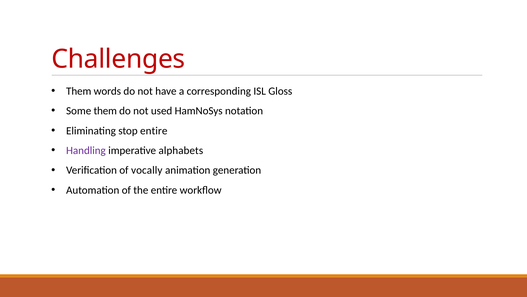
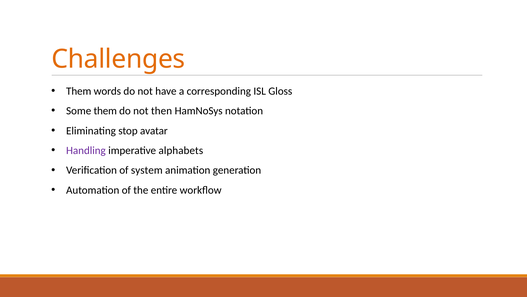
Challenges colour: red -> orange
used: used -> then
stop entire: entire -> avatar
vocally: vocally -> system
